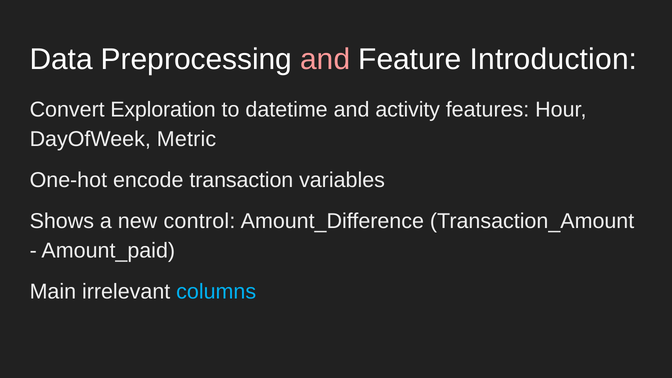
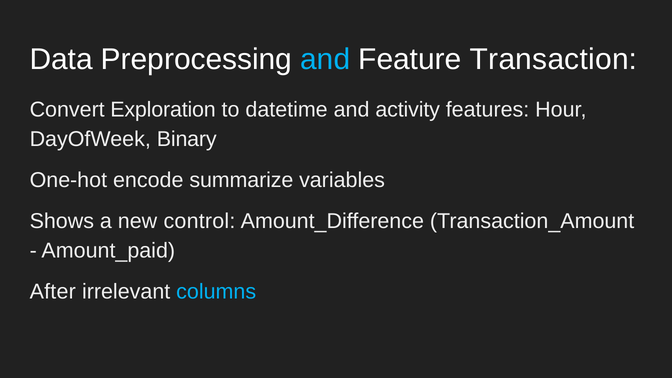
and at (325, 59) colour: pink -> light blue
Introduction: Introduction -> Transaction
Metric: Metric -> Binary
transaction: transaction -> summarize
Main: Main -> After
